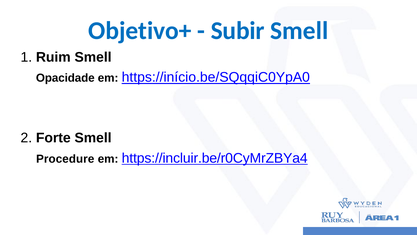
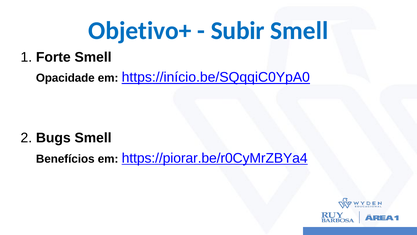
Ruim: Ruim -> Forte
Forte: Forte -> Bugs
Procedure: Procedure -> Benefícios
https://incluir.be/r0CyMrZBYa4: https://incluir.be/r0CyMrZBYa4 -> https://piorar.be/r0CyMrZBYa4
